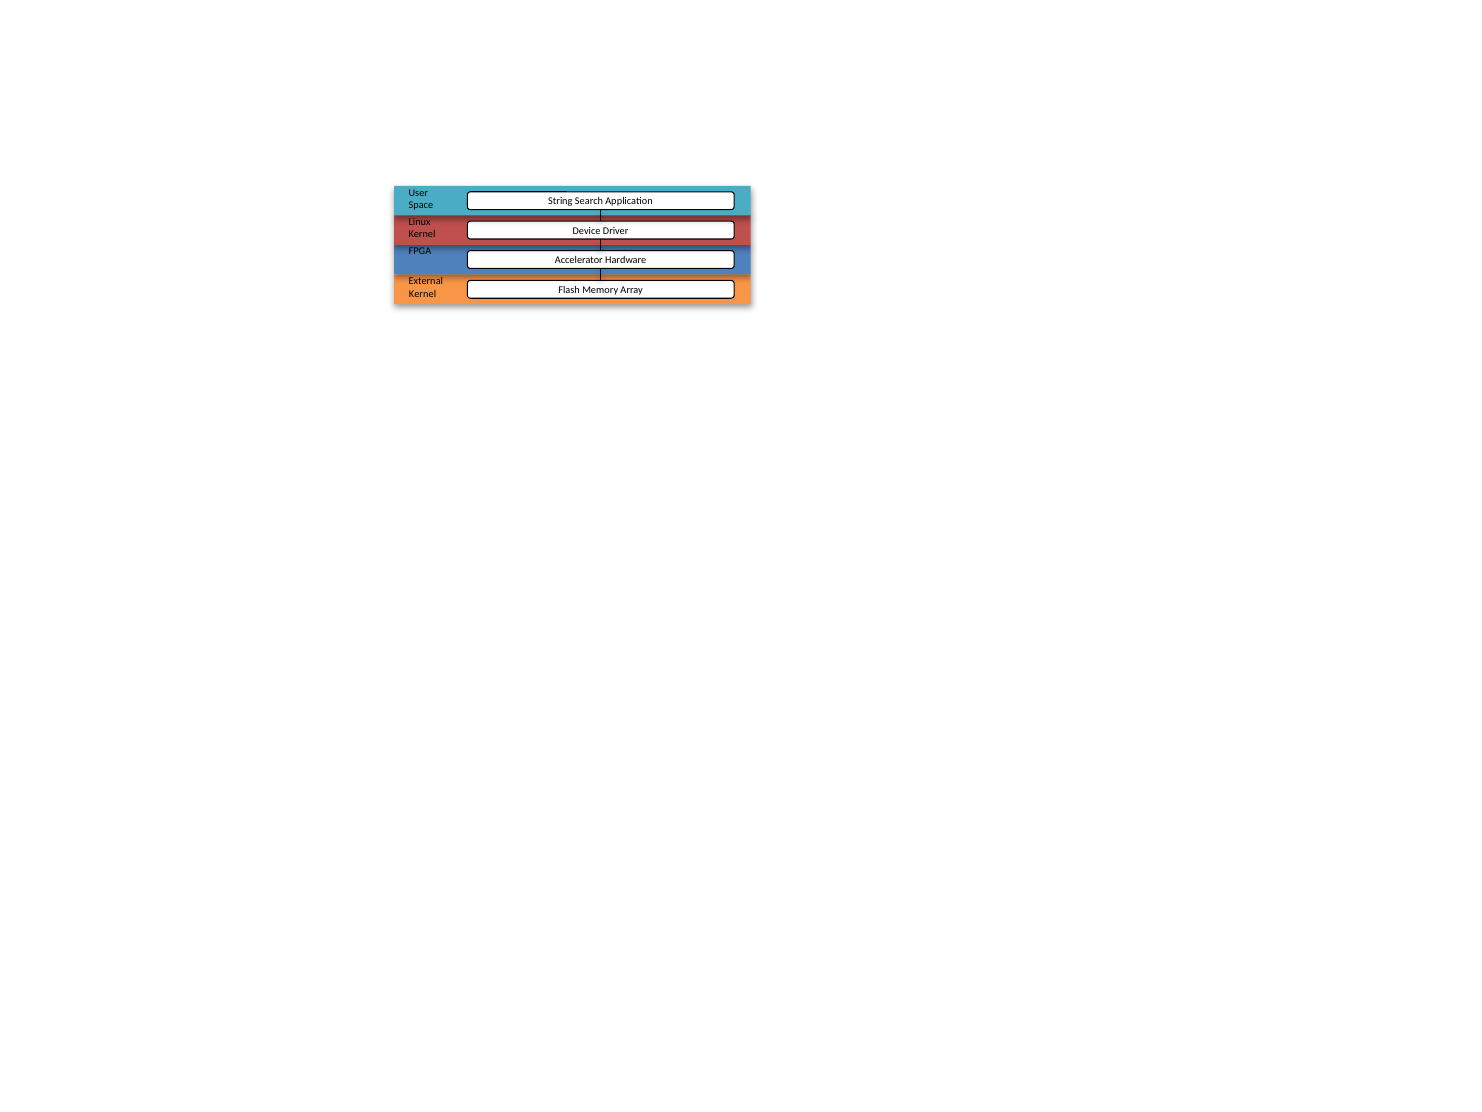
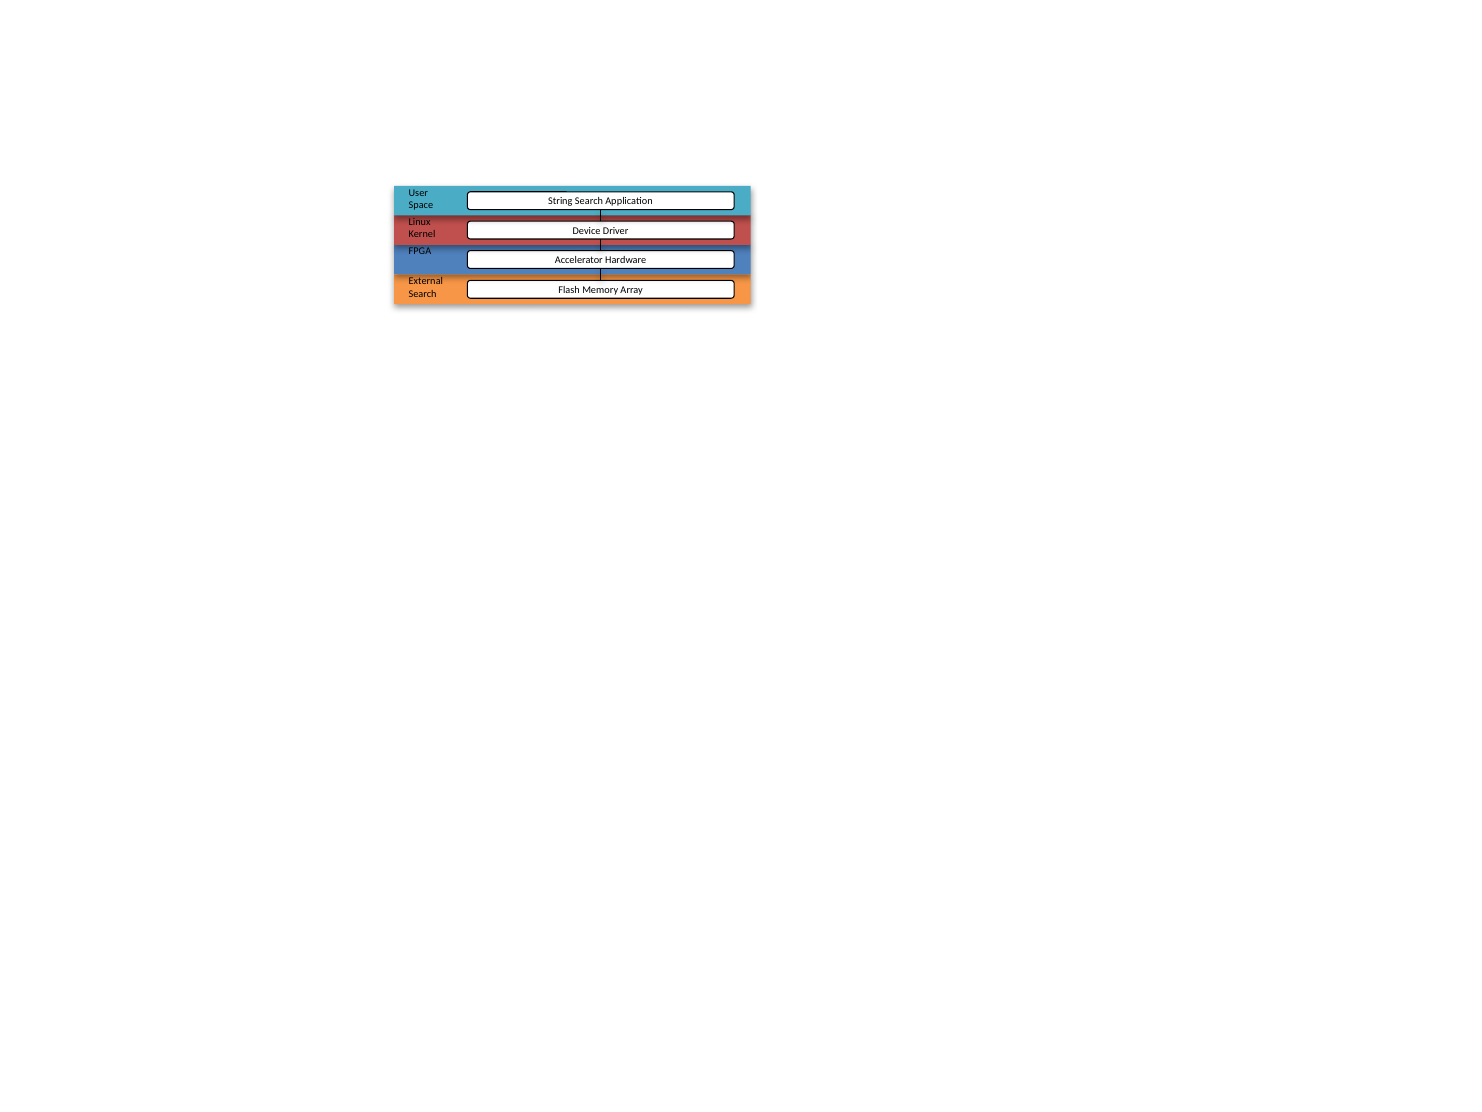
Kernel at (423, 294): Kernel -> Search
